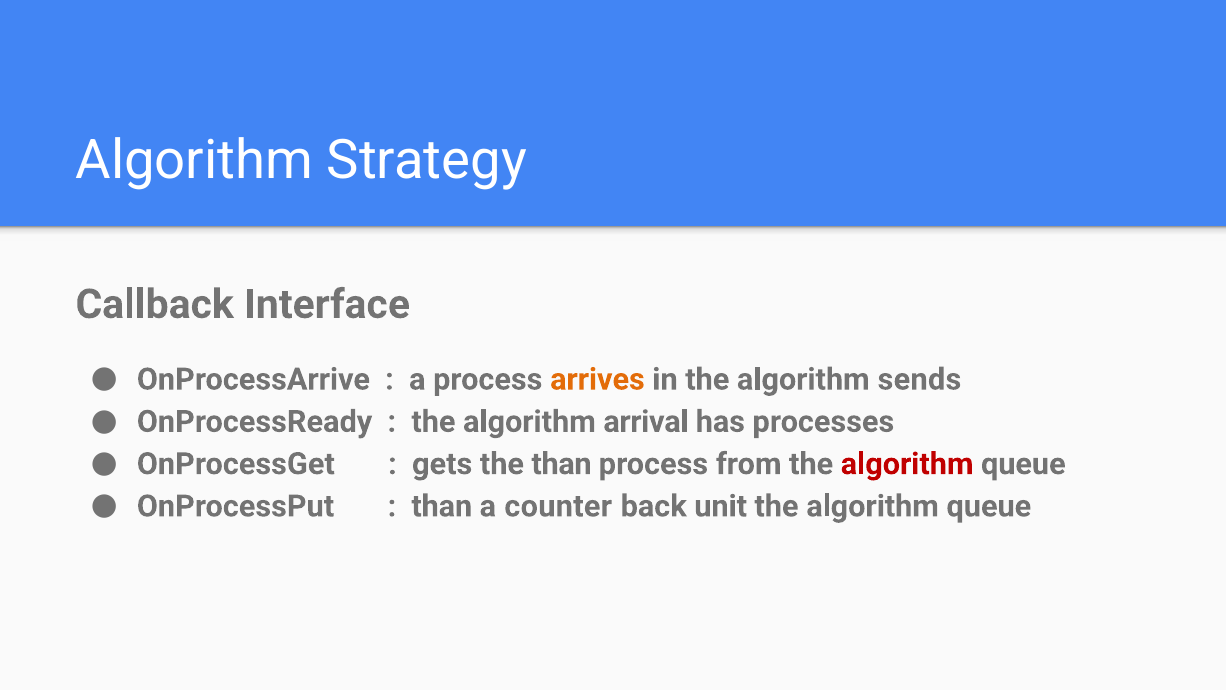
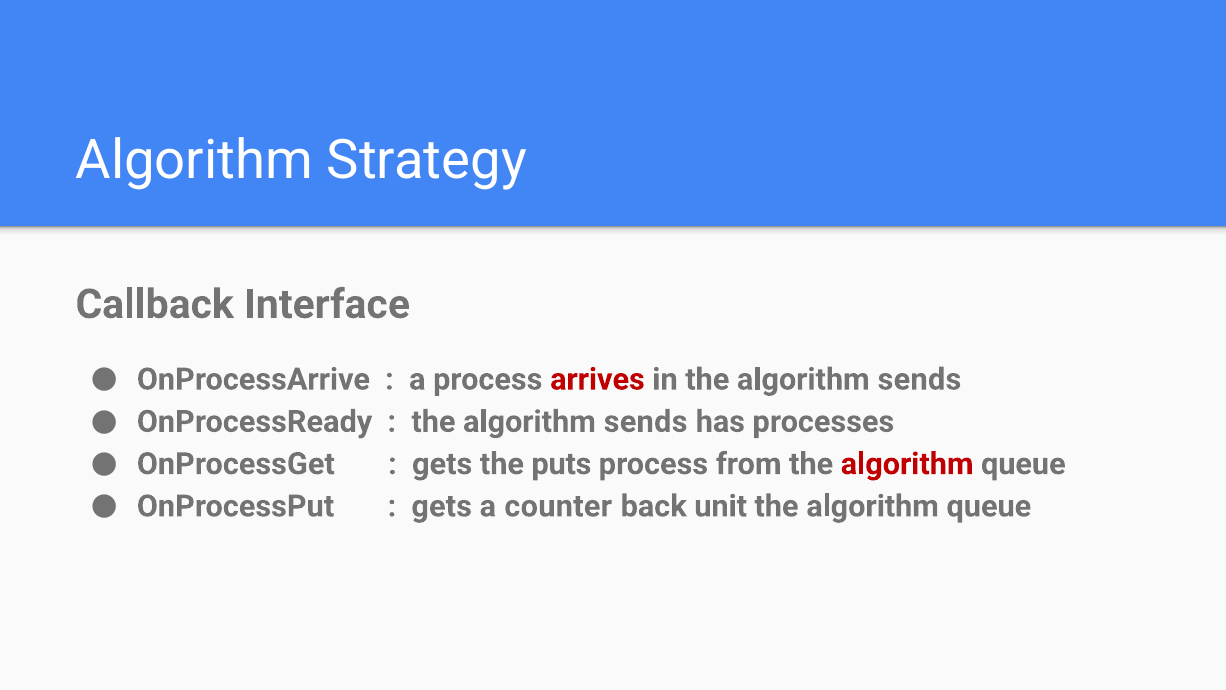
arrives colour: orange -> red
arrival at (646, 421): arrival -> sends
the than: than -> puts
than at (442, 506): than -> gets
